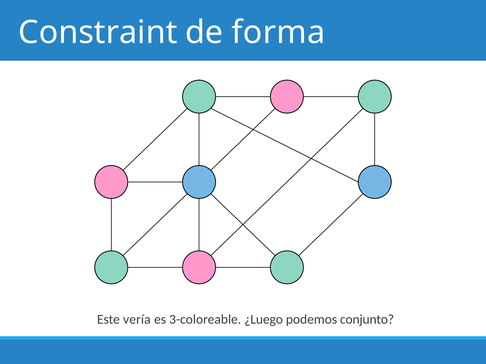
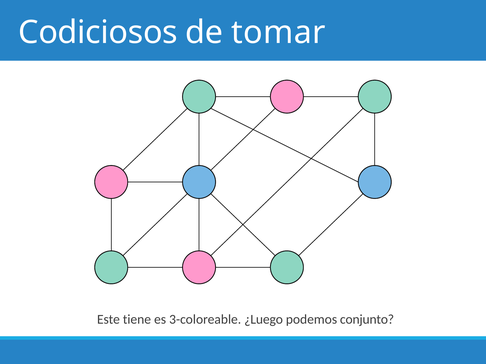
Constraint: Constraint -> Codiciosos
forma: forma -> tomar
vería: vería -> tiene
